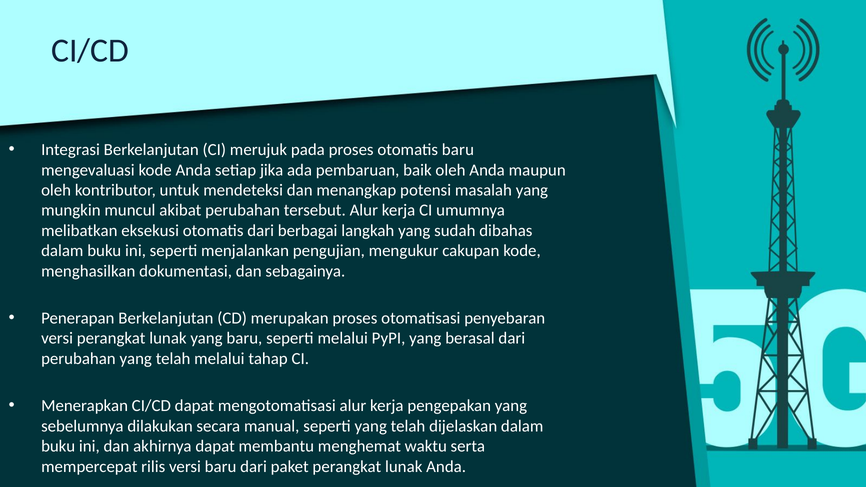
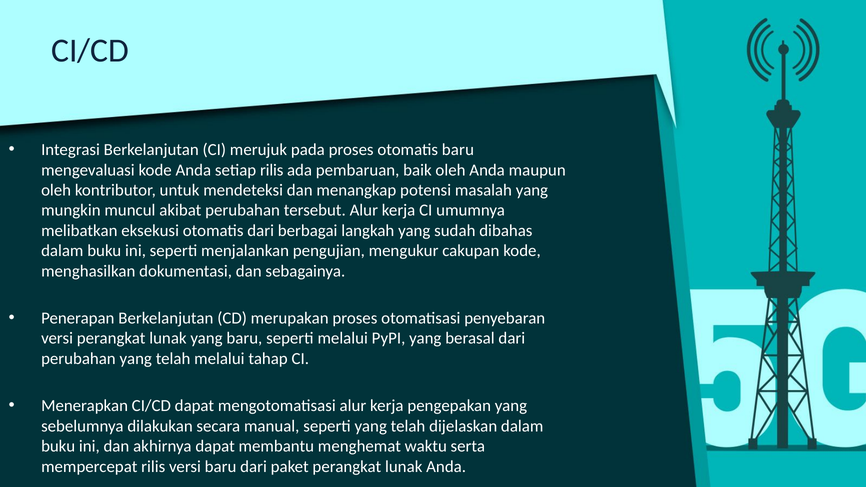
setiap jika: jika -> rilis
